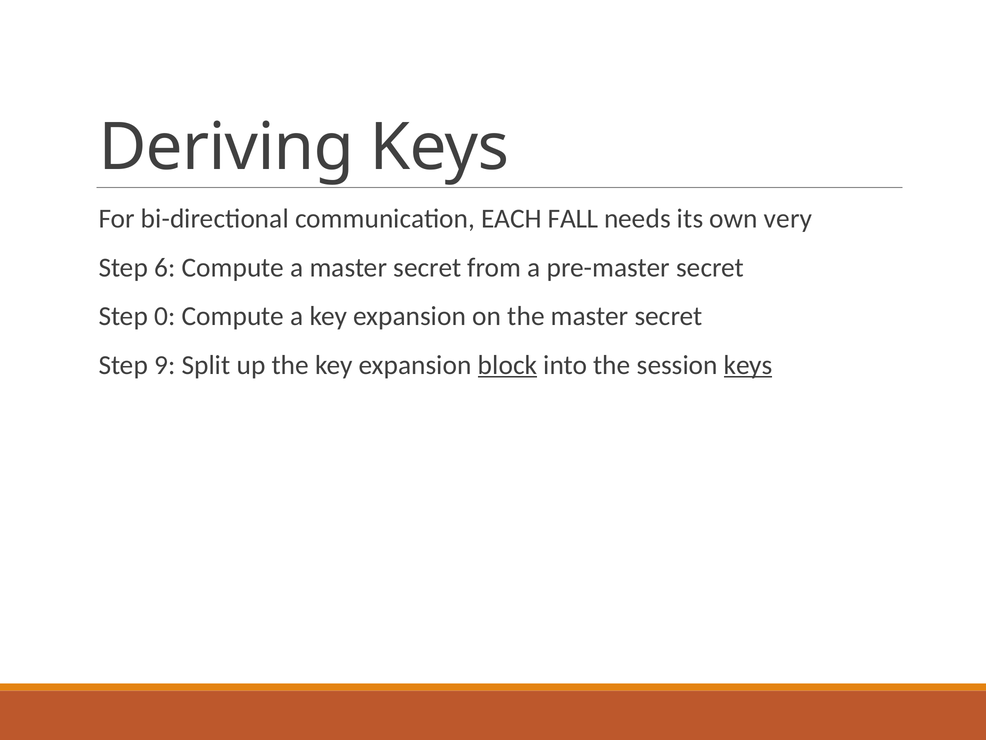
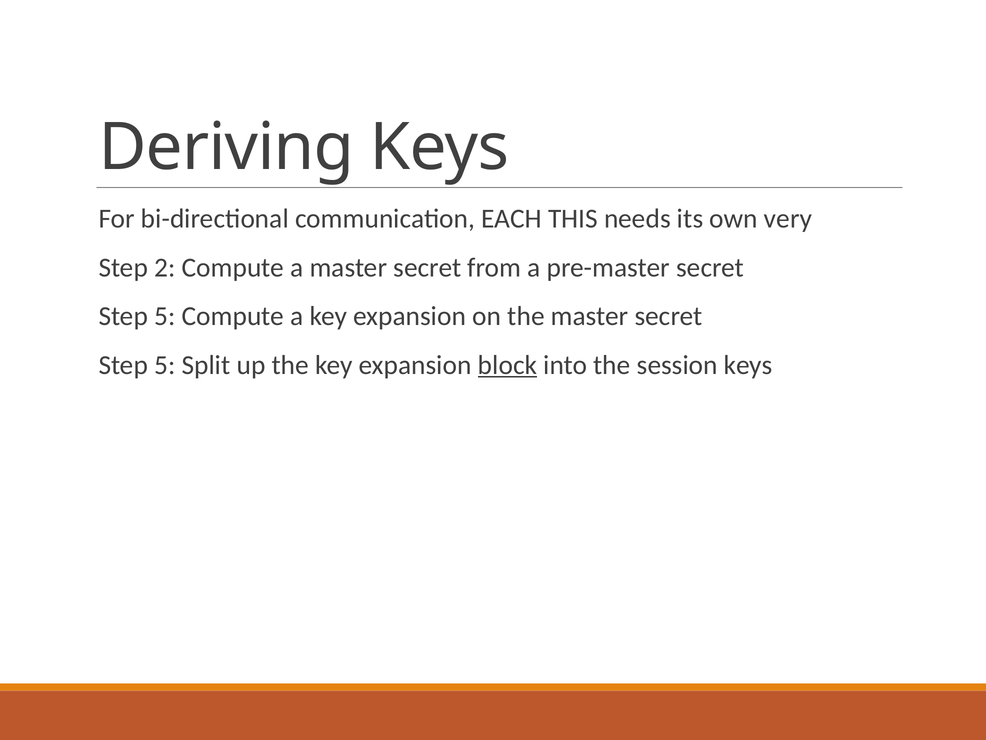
FALL: FALL -> THIS
6: 6 -> 2
0 at (165, 316): 0 -> 5
9 at (165, 365): 9 -> 5
keys at (748, 365) underline: present -> none
